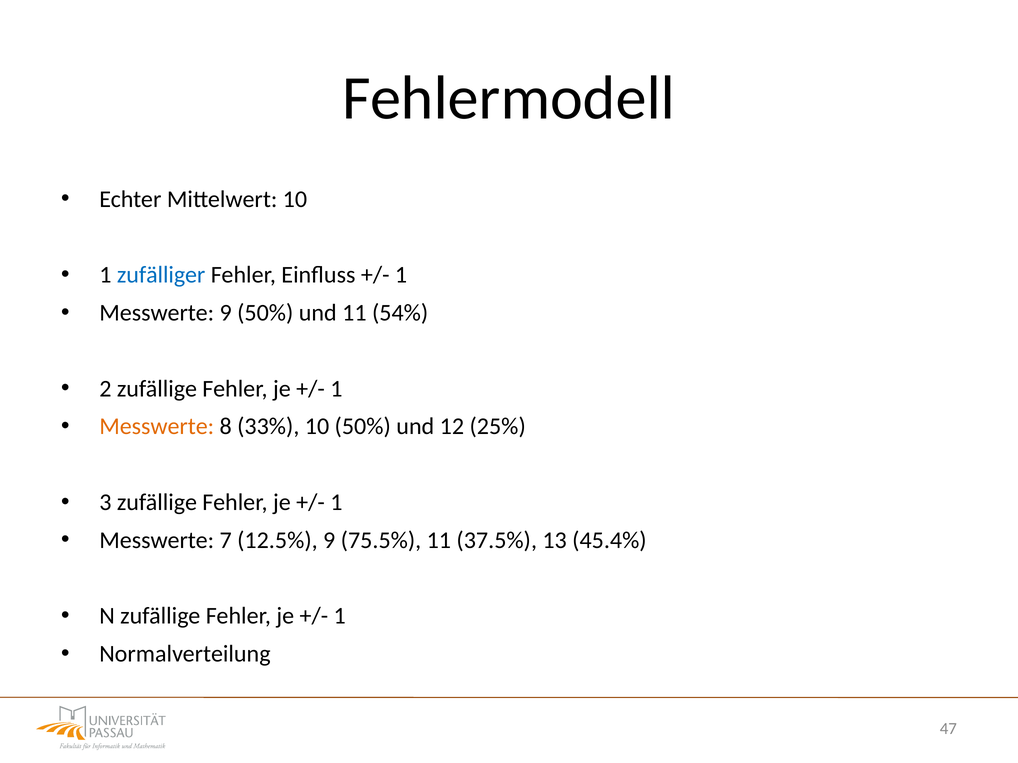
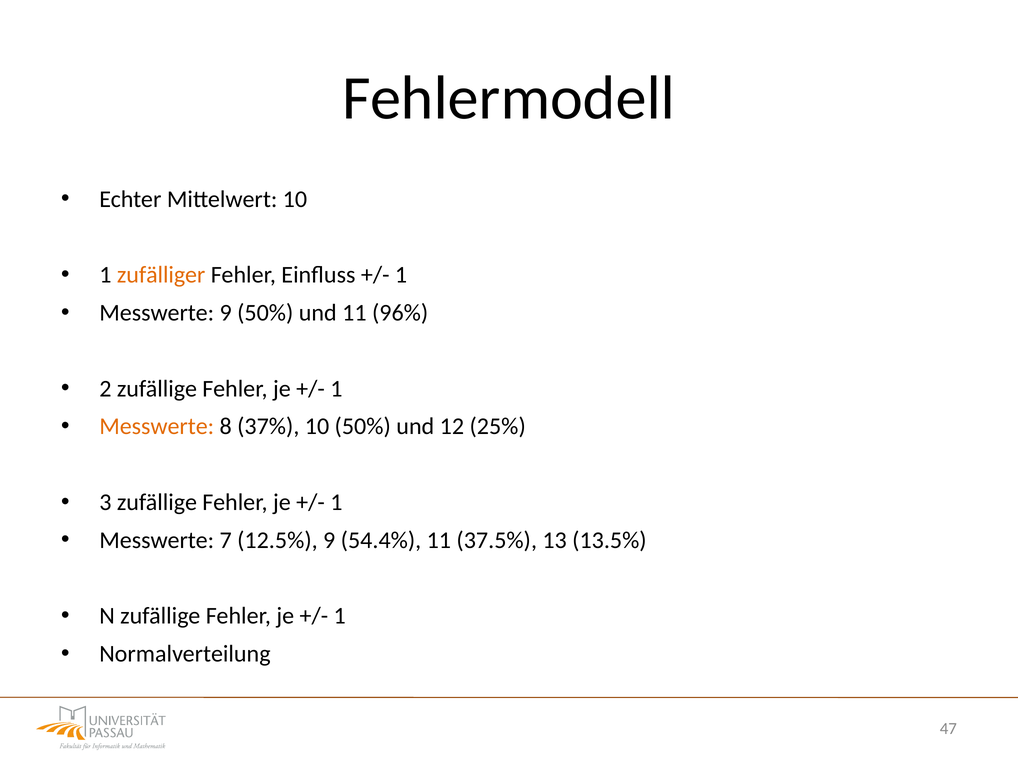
zufälliger colour: blue -> orange
54%: 54% -> 96%
33%: 33% -> 37%
75.5%: 75.5% -> 54.4%
45.4%: 45.4% -> 13.5%
